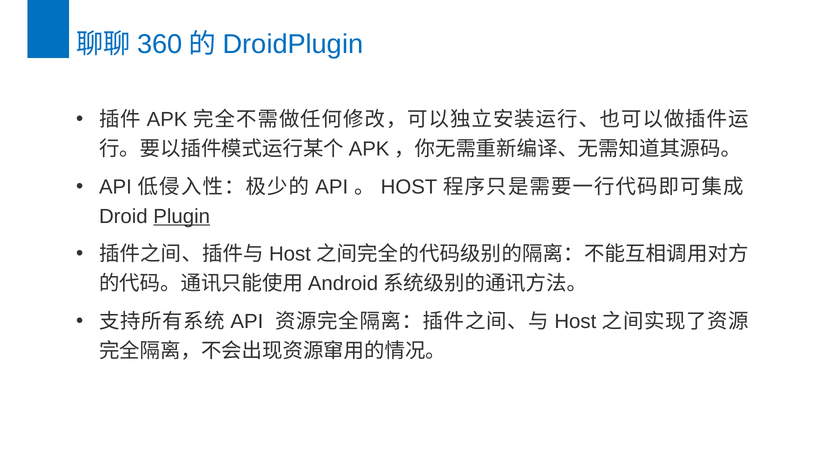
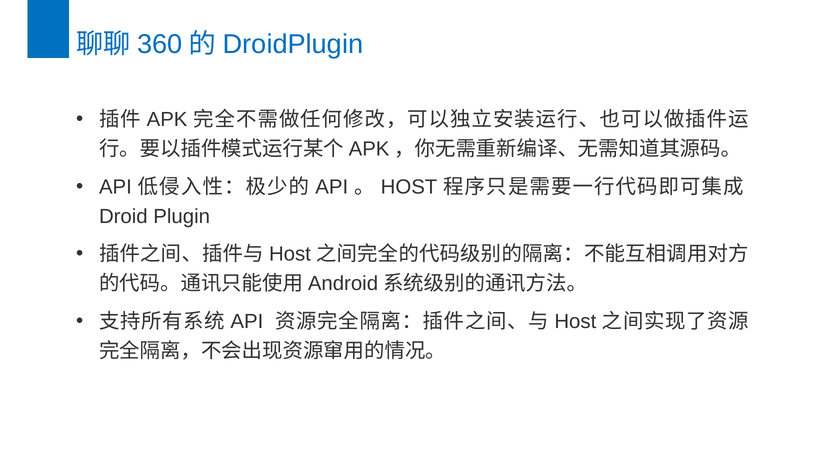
Plugin underline: present -> none
